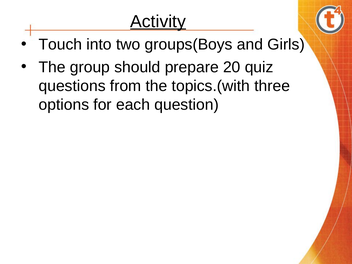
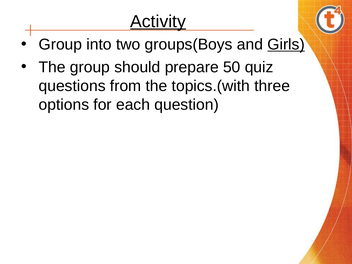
Touch at (60, 44): Touch -> Group
Girls underline: none -> present
20: 20 -> 50
